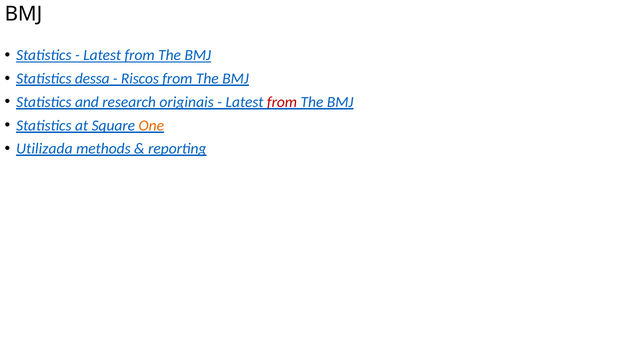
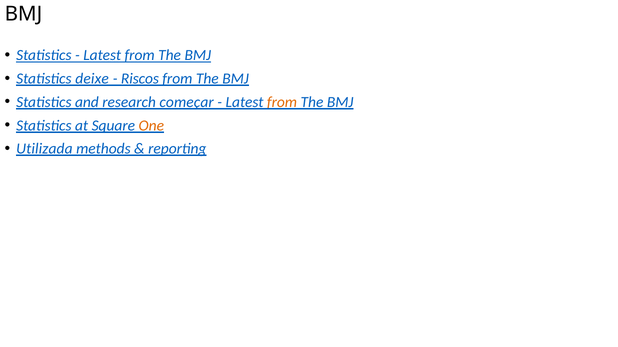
dessa: dessa -> deixe
originais: originais -> começar
from at (282, 102) colour: red -> orange
